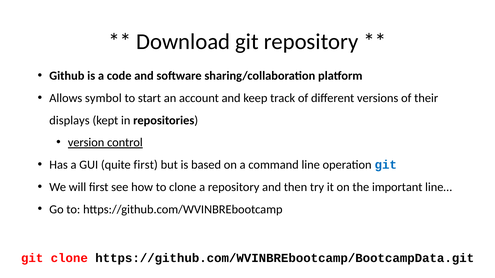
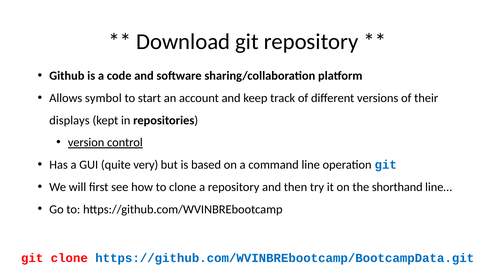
quite first: first -> very
important: important -> shorthand
https://github.com/WVINBREbootcamp/BootcampData.git colour: black -> blue
